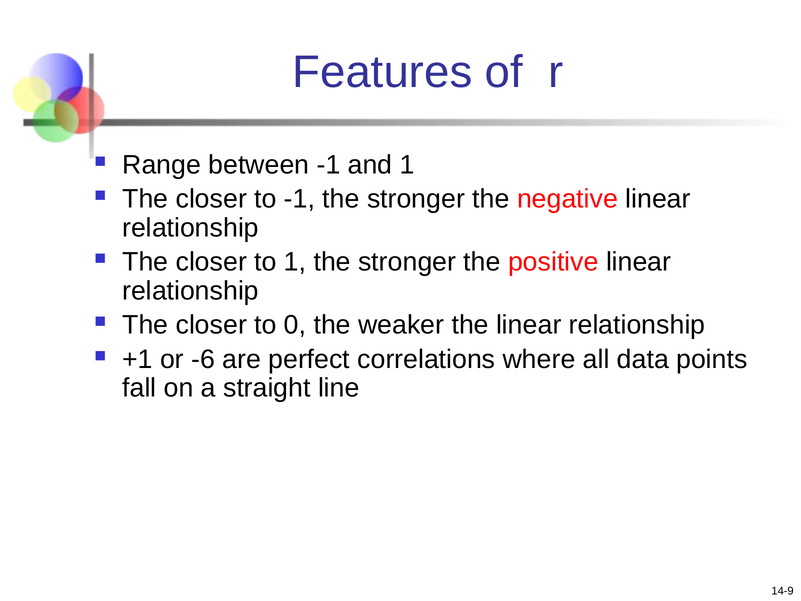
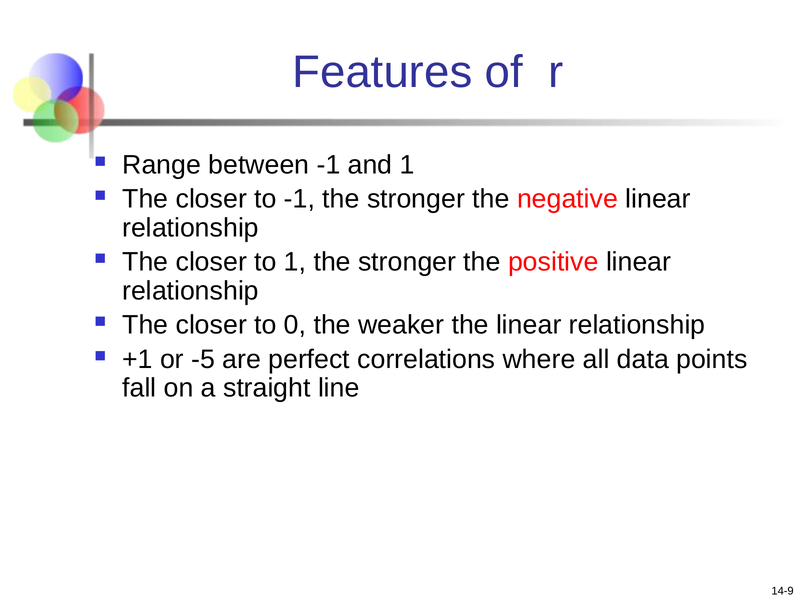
-6: -6 -> -5
